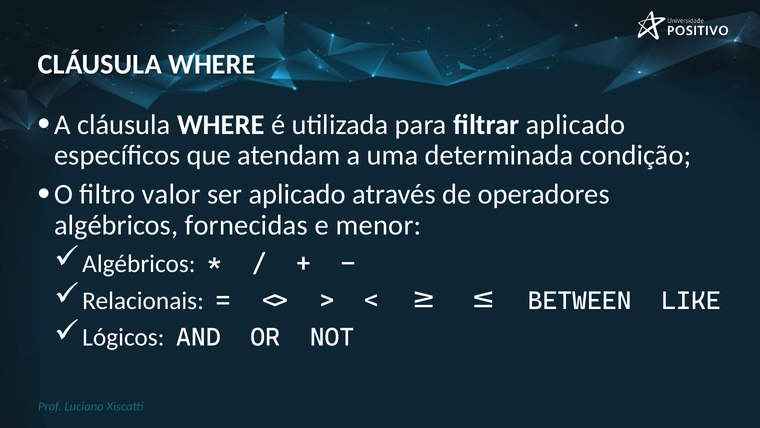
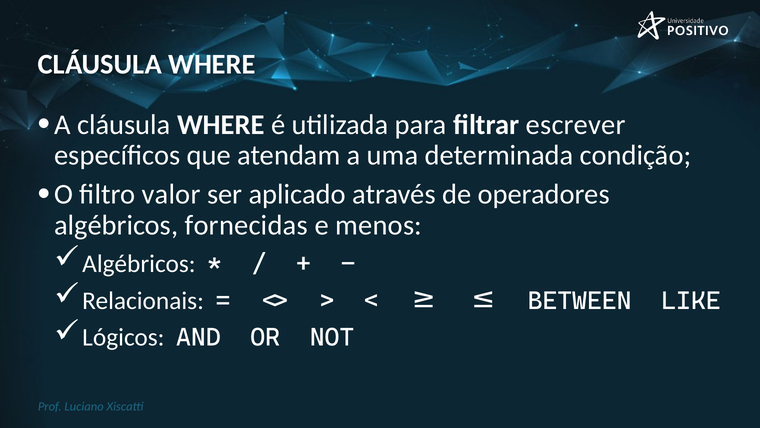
filtrar aplicado: aplicado -> escrever
menor: menor -> menos
